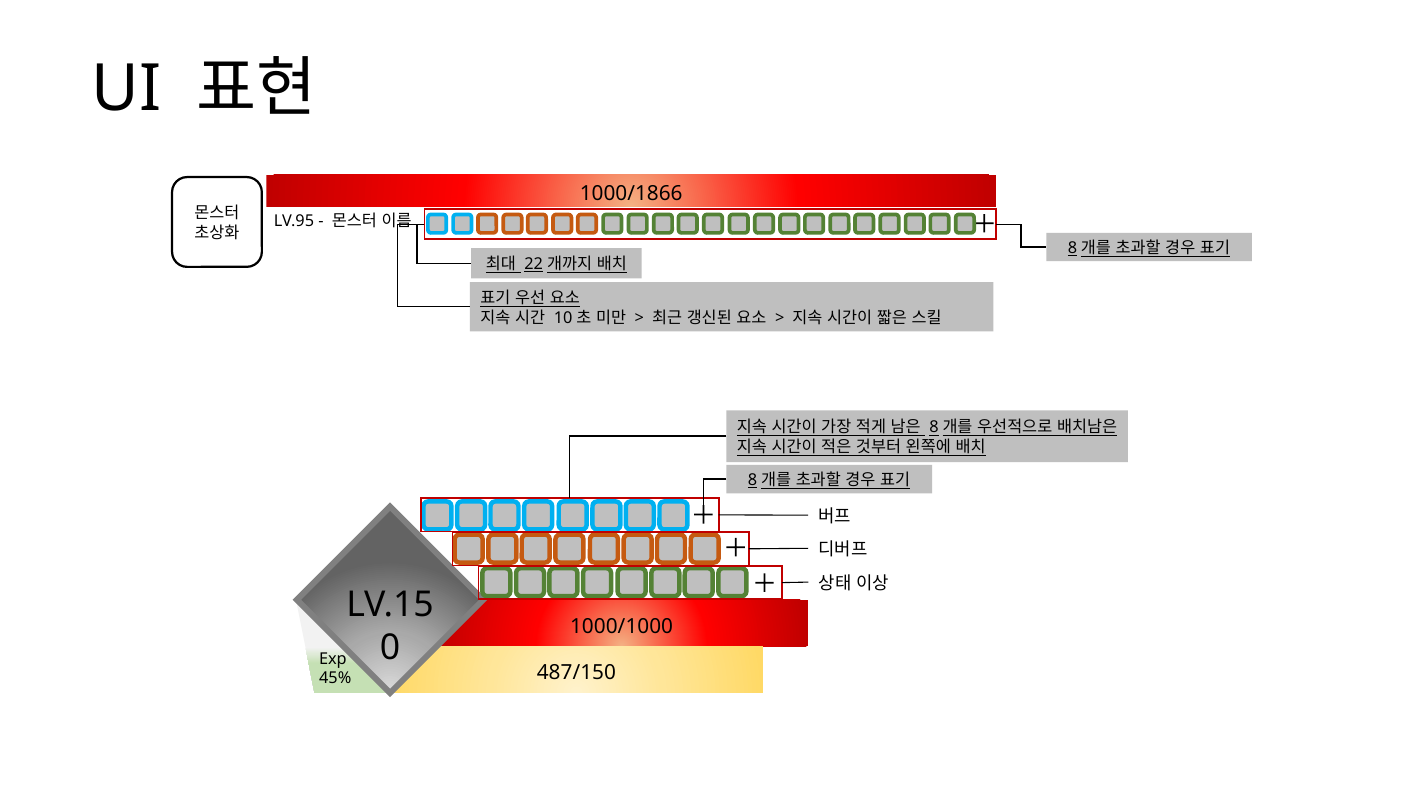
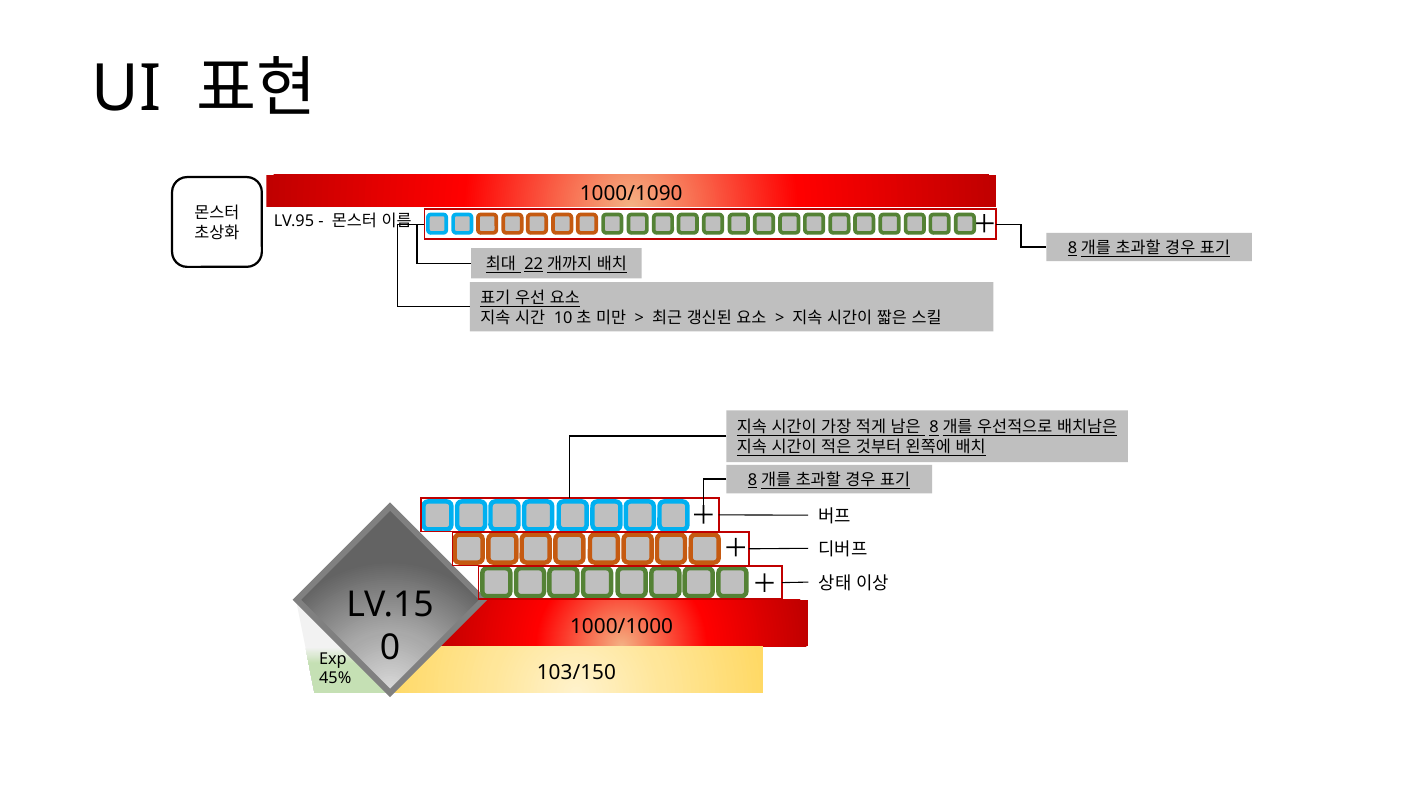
1000/1866: 1000/1866 -> 1000/1090
487/150: 487/150 -> 103/150
